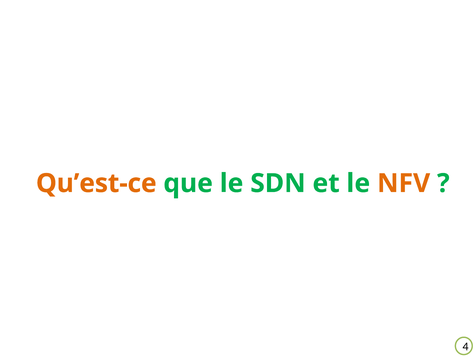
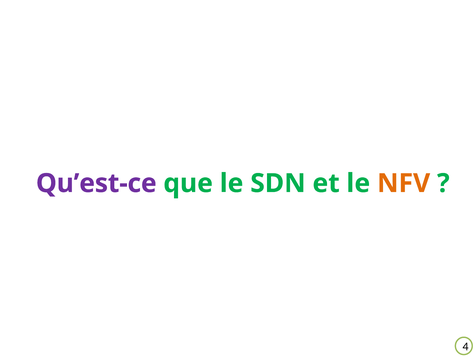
Qu’est-ce colour: orange -> purple
